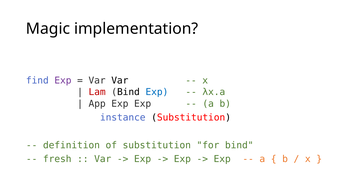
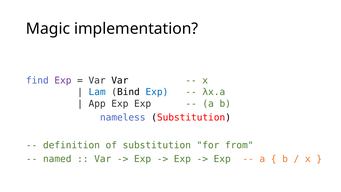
Lam colour: red -> blue
instance: instance -> nameless
for bind: bind -> from
fresh: fresh -> named
